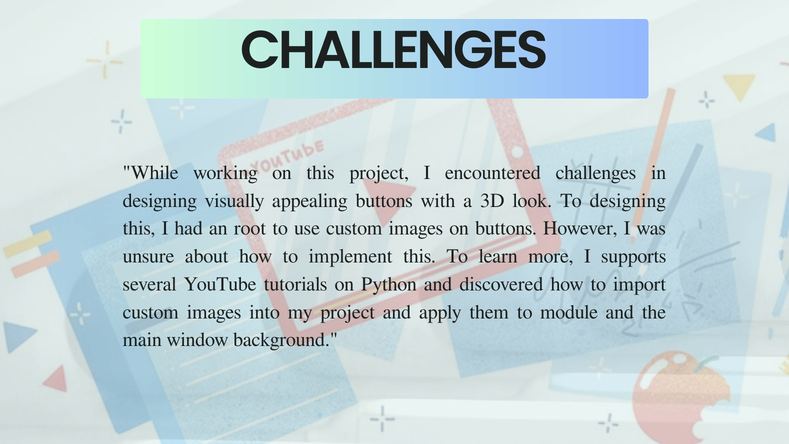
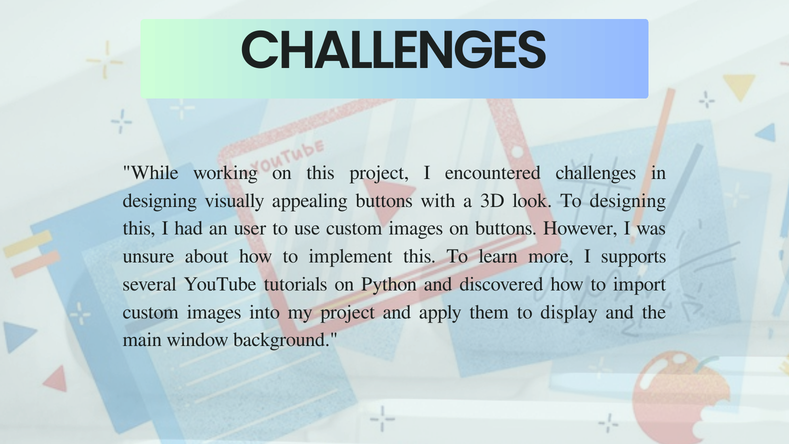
root: root -> user
module: module -> display
